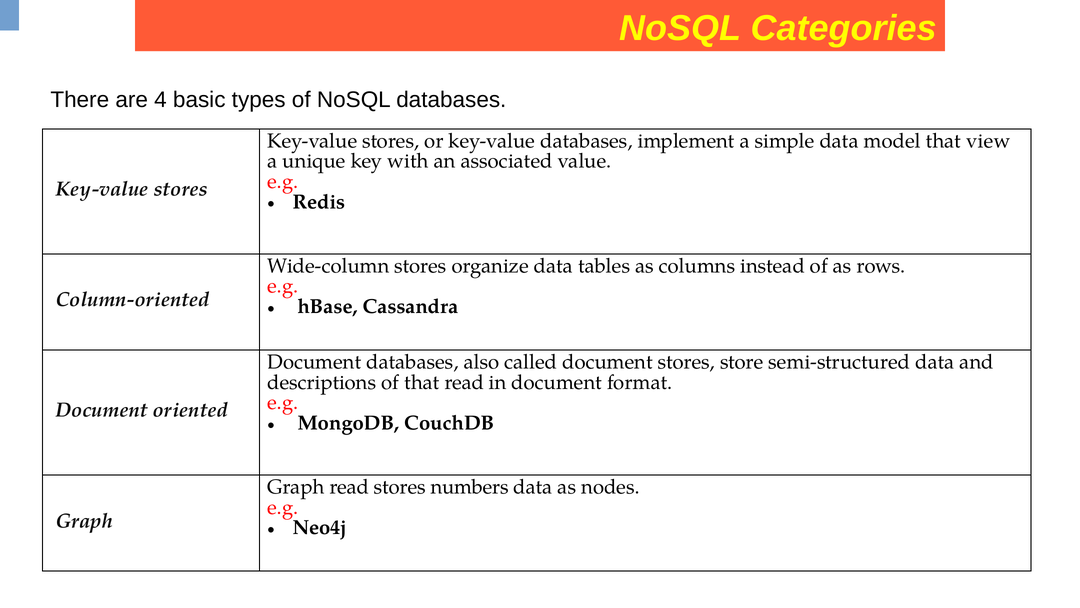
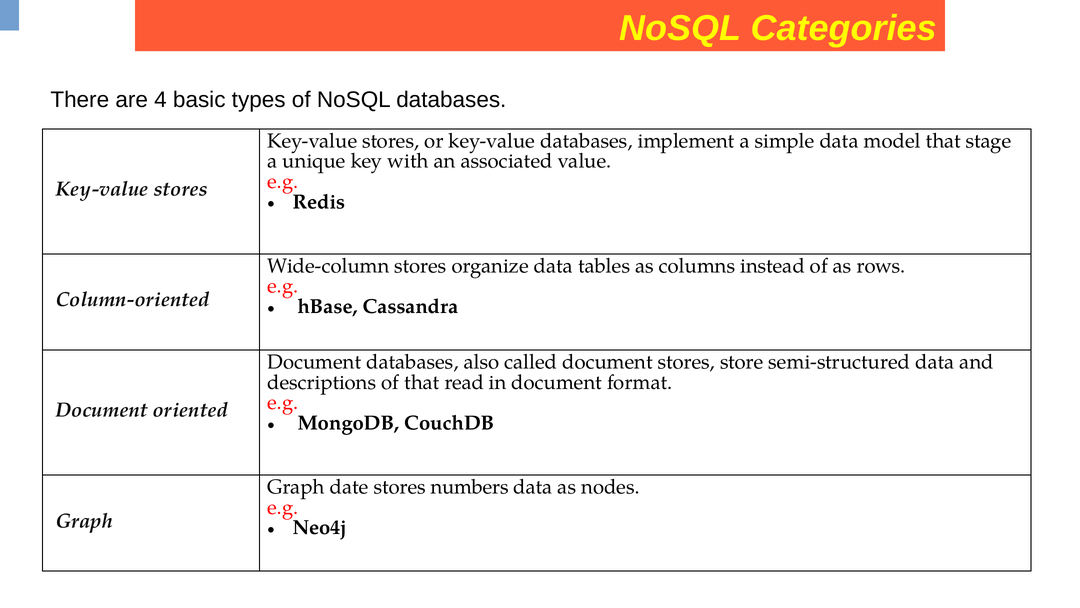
view: view -> stage
Graph read: read -> date
